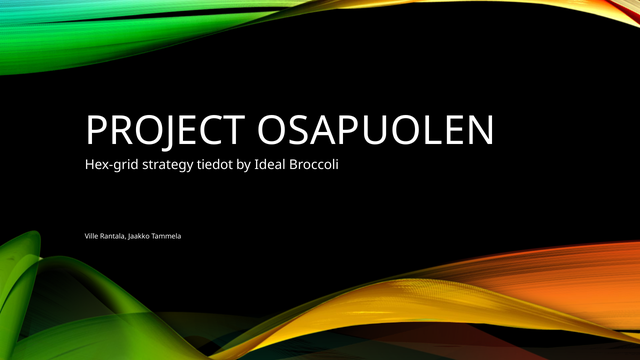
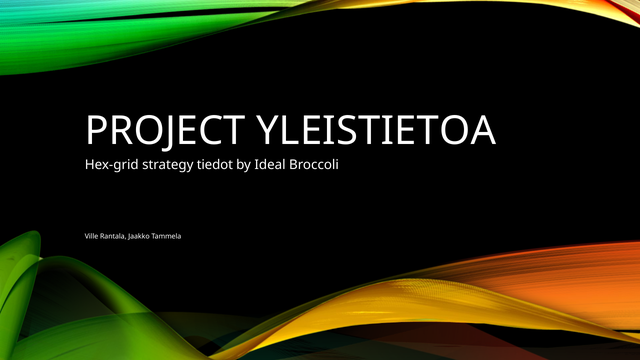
OSAPUOLEN: OSAPUOLEN -> YLEISTIETOA
